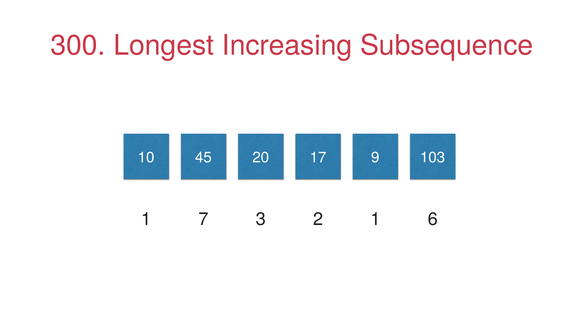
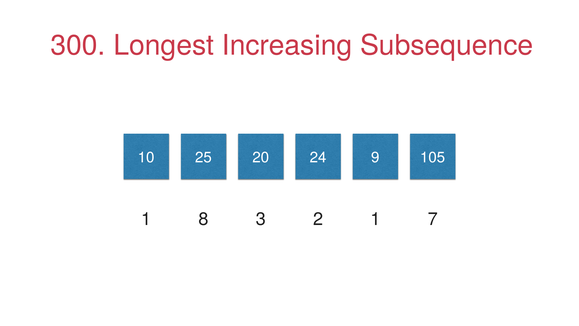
45: 45 -> 25
17: 17 -> 24
103: 103 -> 105
7: 7 -> 8
6: 6 -> 7
